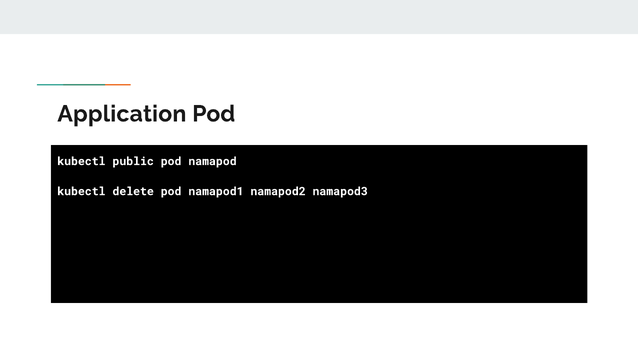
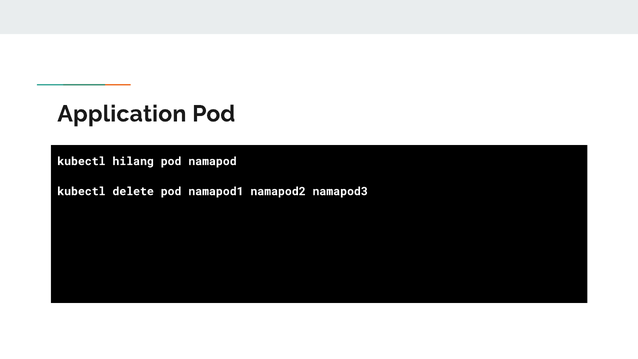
public: public -> hilang
